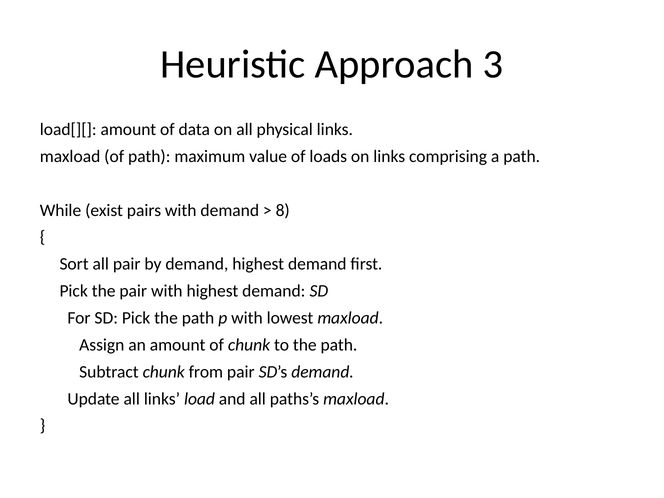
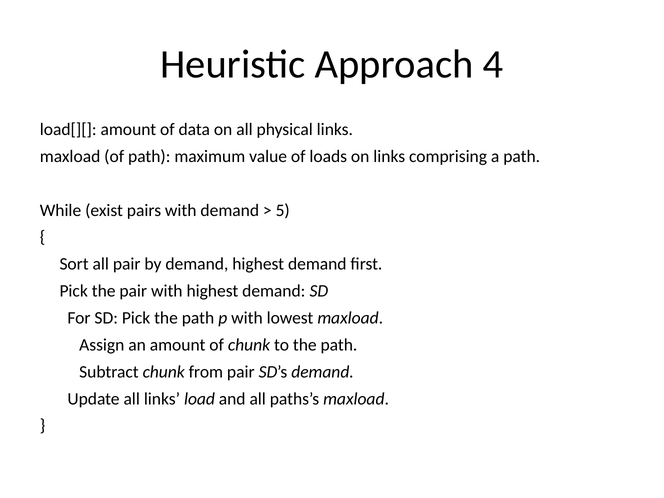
3: 3 -> 4
8: 8 -> 5
